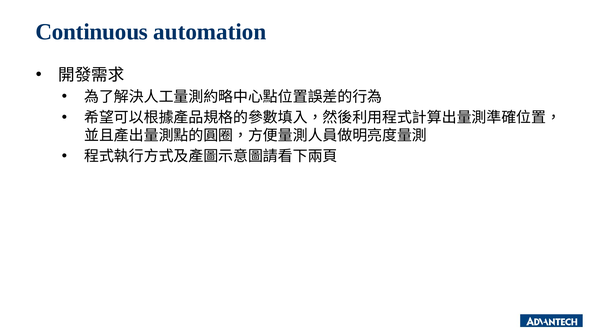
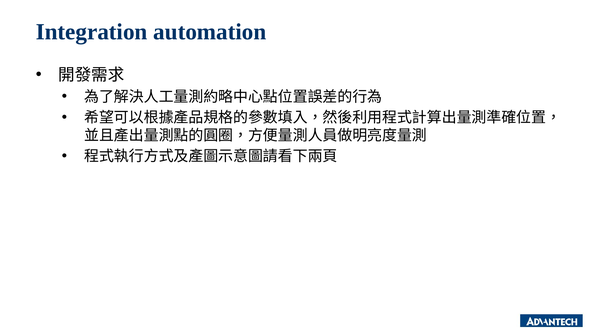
Continuous: Continuous -> Integration
